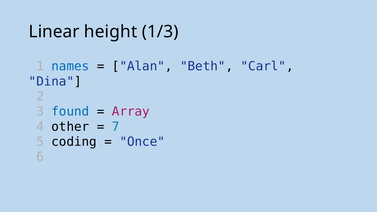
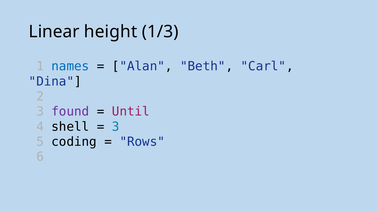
found colour: blue -> purple
Array: Array -> Until
other: other -> shell
7 at (116, 127): 7 -> 3
Once: Once -> Rows
